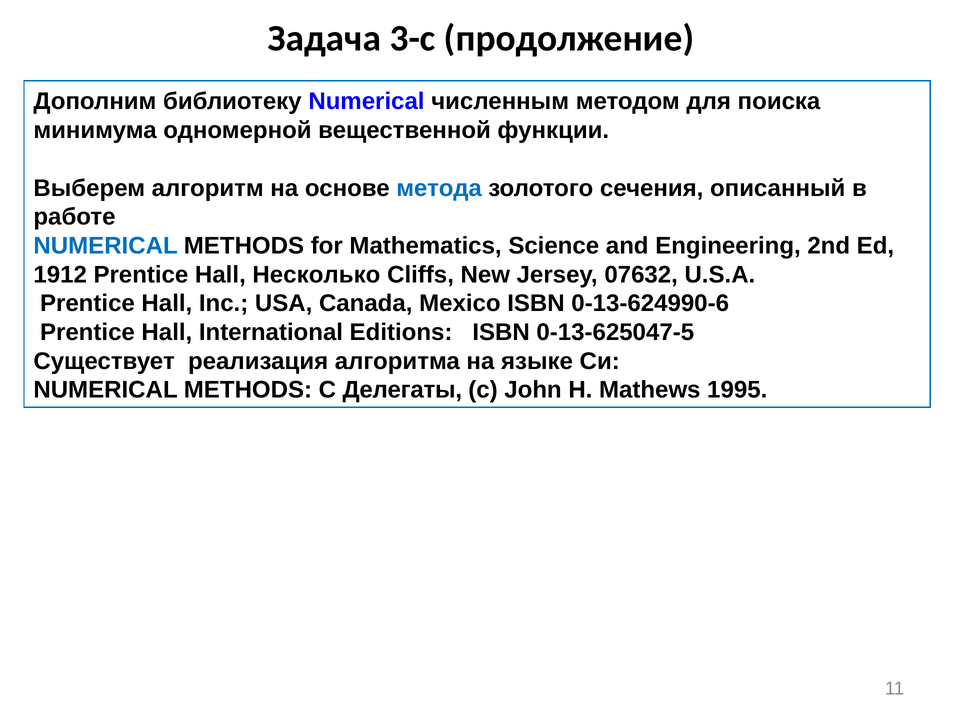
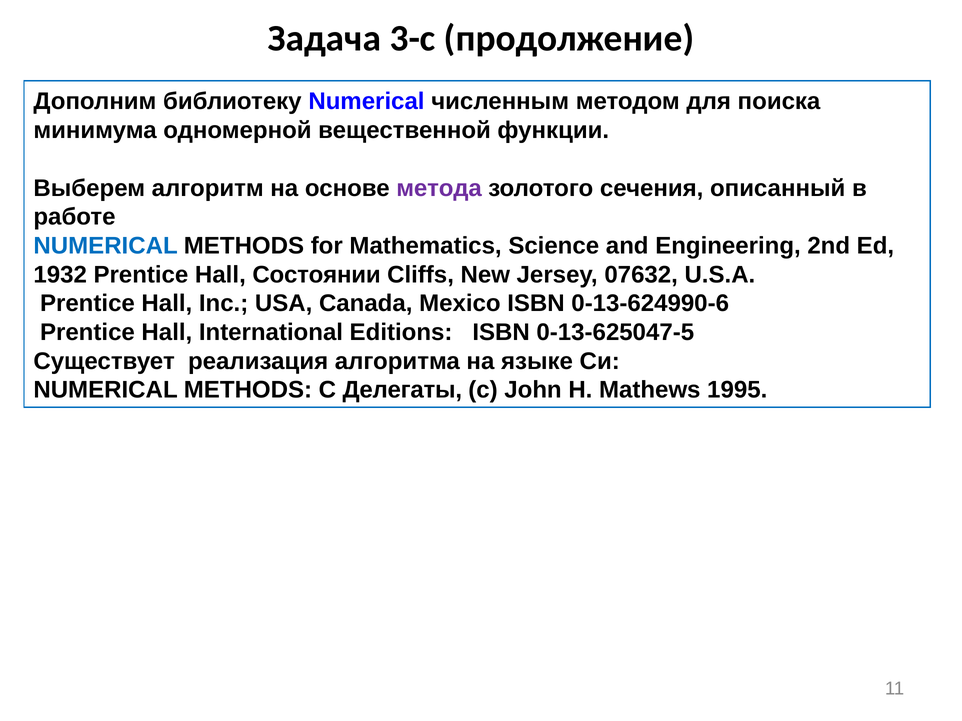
метода colour: blue -> purple
1912: 1912 -> 1932
Несколько: Несколько -> Состоянии
